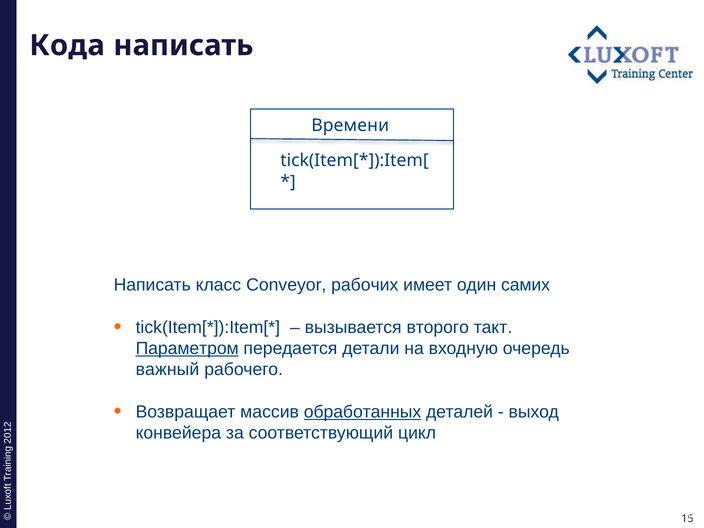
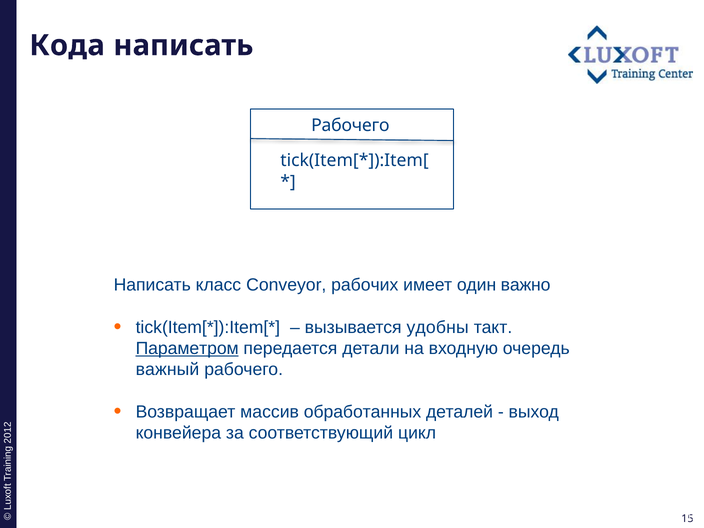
Времени at (350, 125): Времени -> Рабочего
самих: самих -> важно
второго: второго -> удобны
обработанных underline: present -> none
